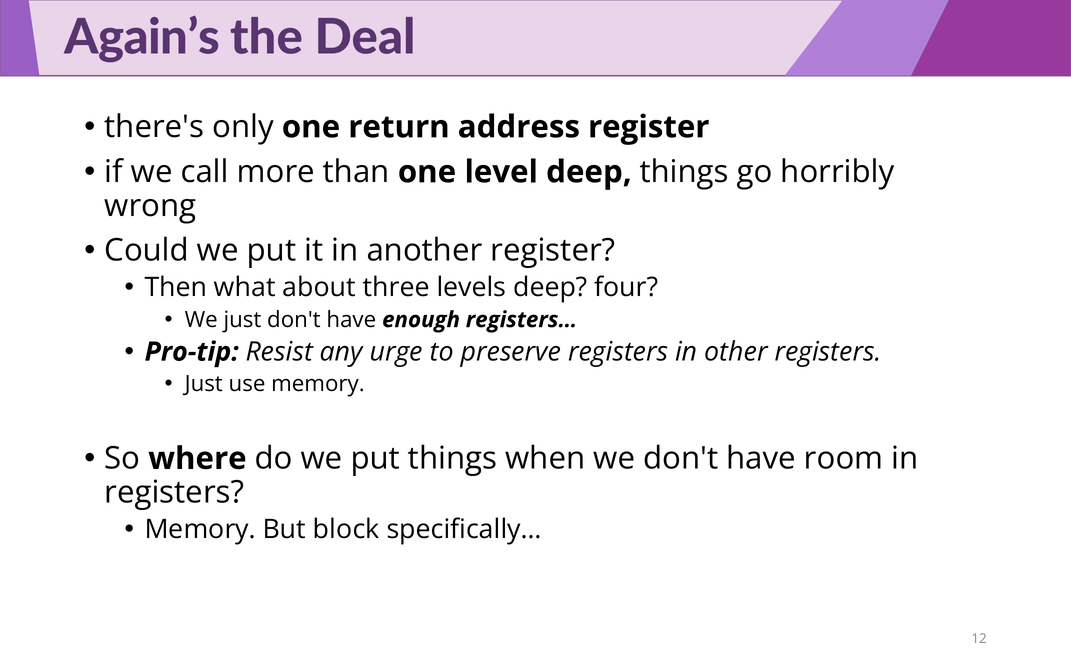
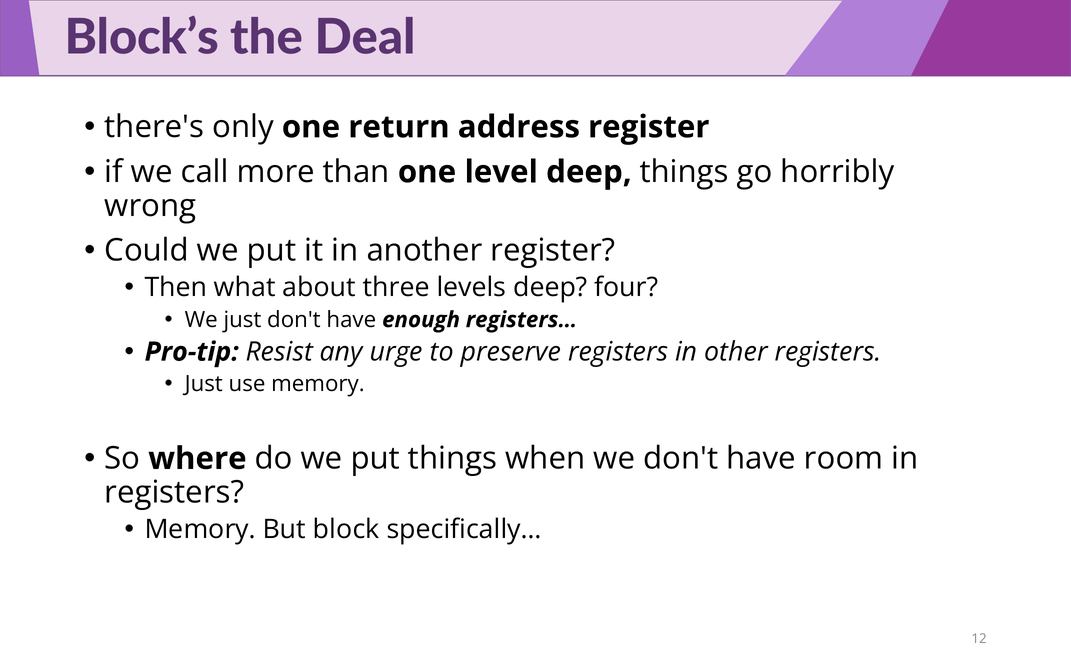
Again’s: Again’s -> Block’s
